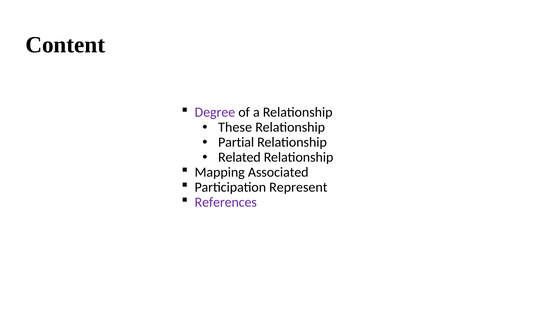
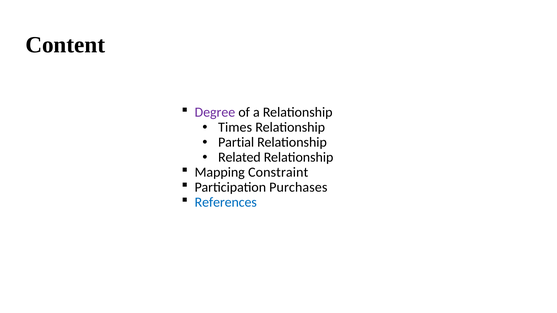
These: These -> Times
Associated: Associated -> Constraint
Represent: Represent -> Purchases
References colour: purple -> blue
